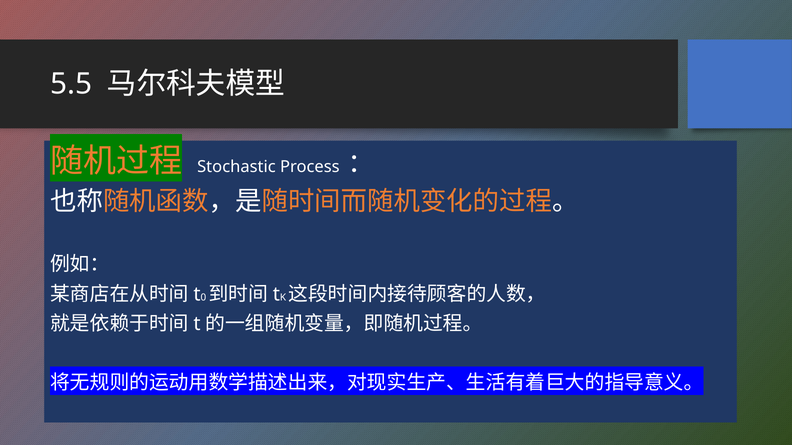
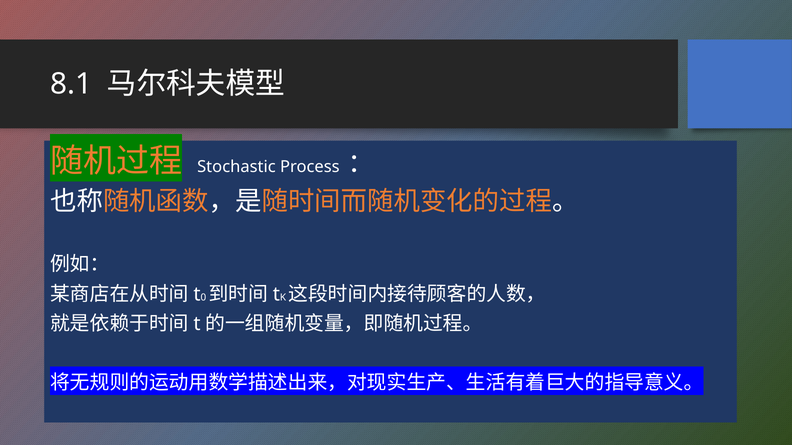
5.5: 5.5 -> 8.1
